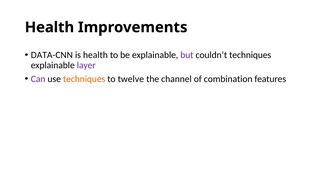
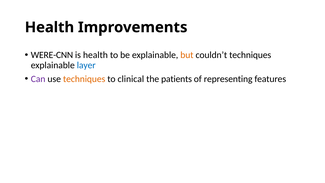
DATA-CNN: DATA-CNN -> WERE-CNN
but colour: purple -> orange
layer colour: purple -> blue
twelve: twelve -> clinical
channel: channel -> patients
combination: combination -> representing
